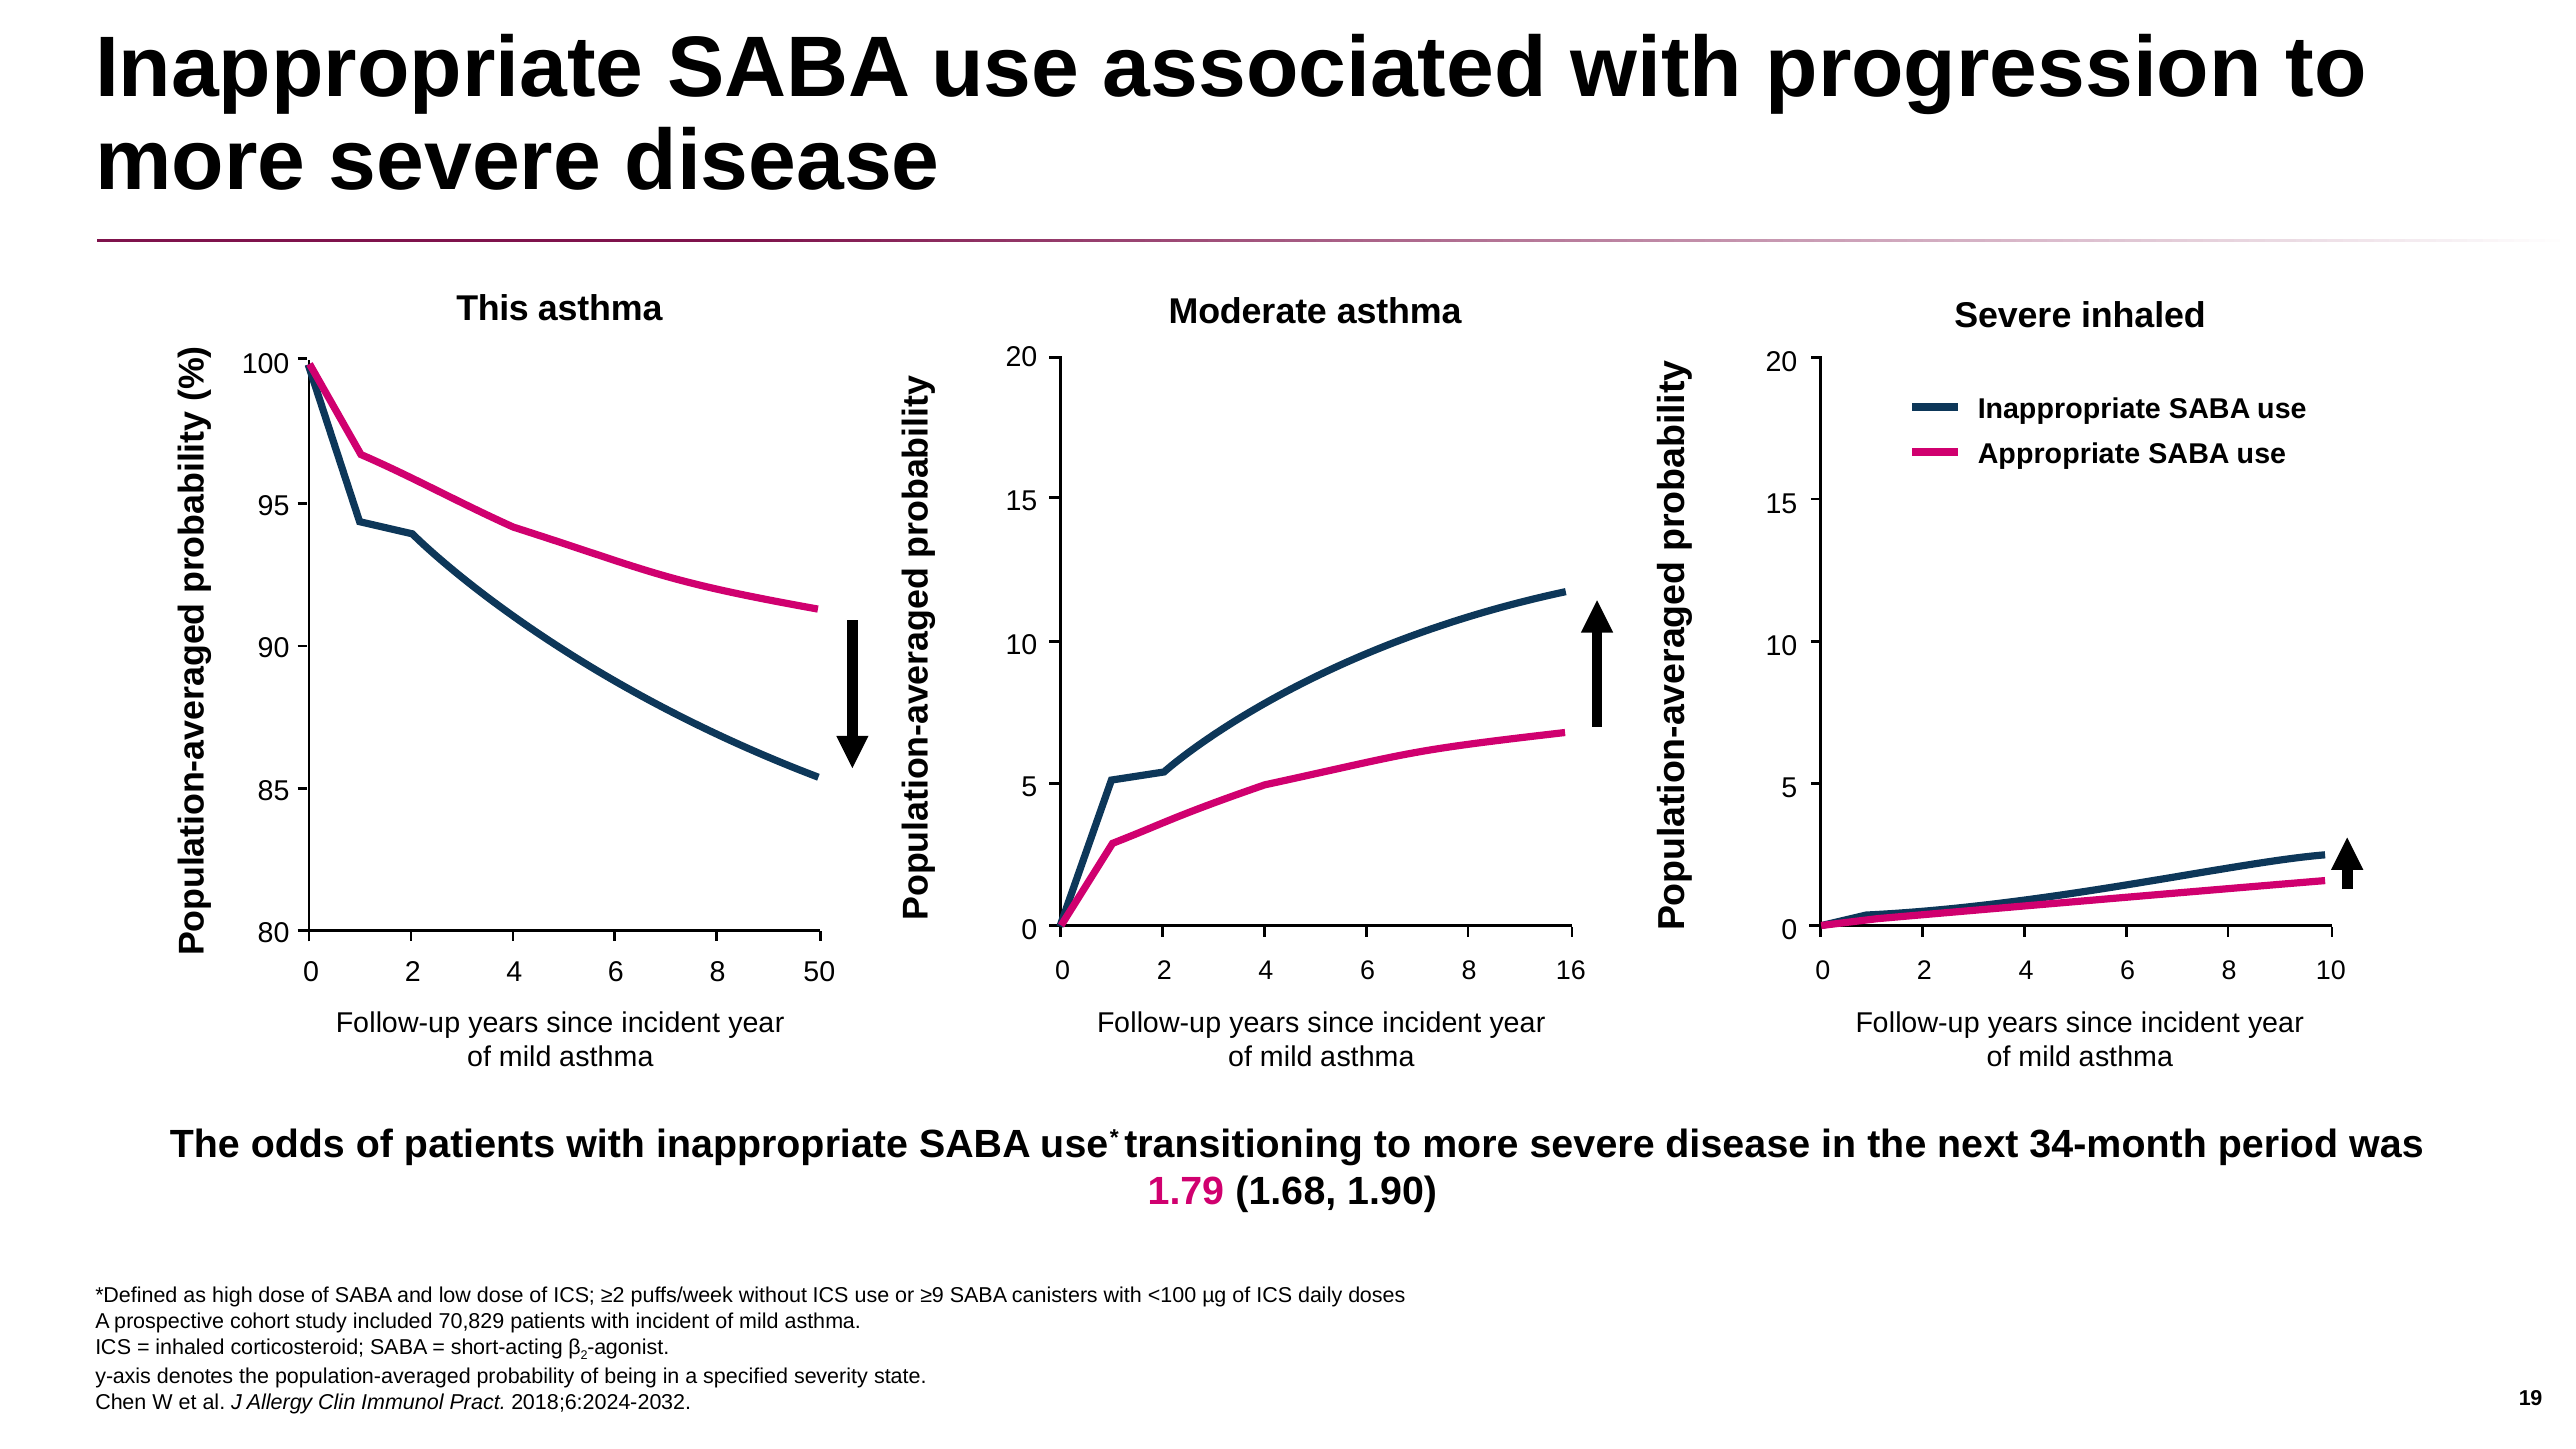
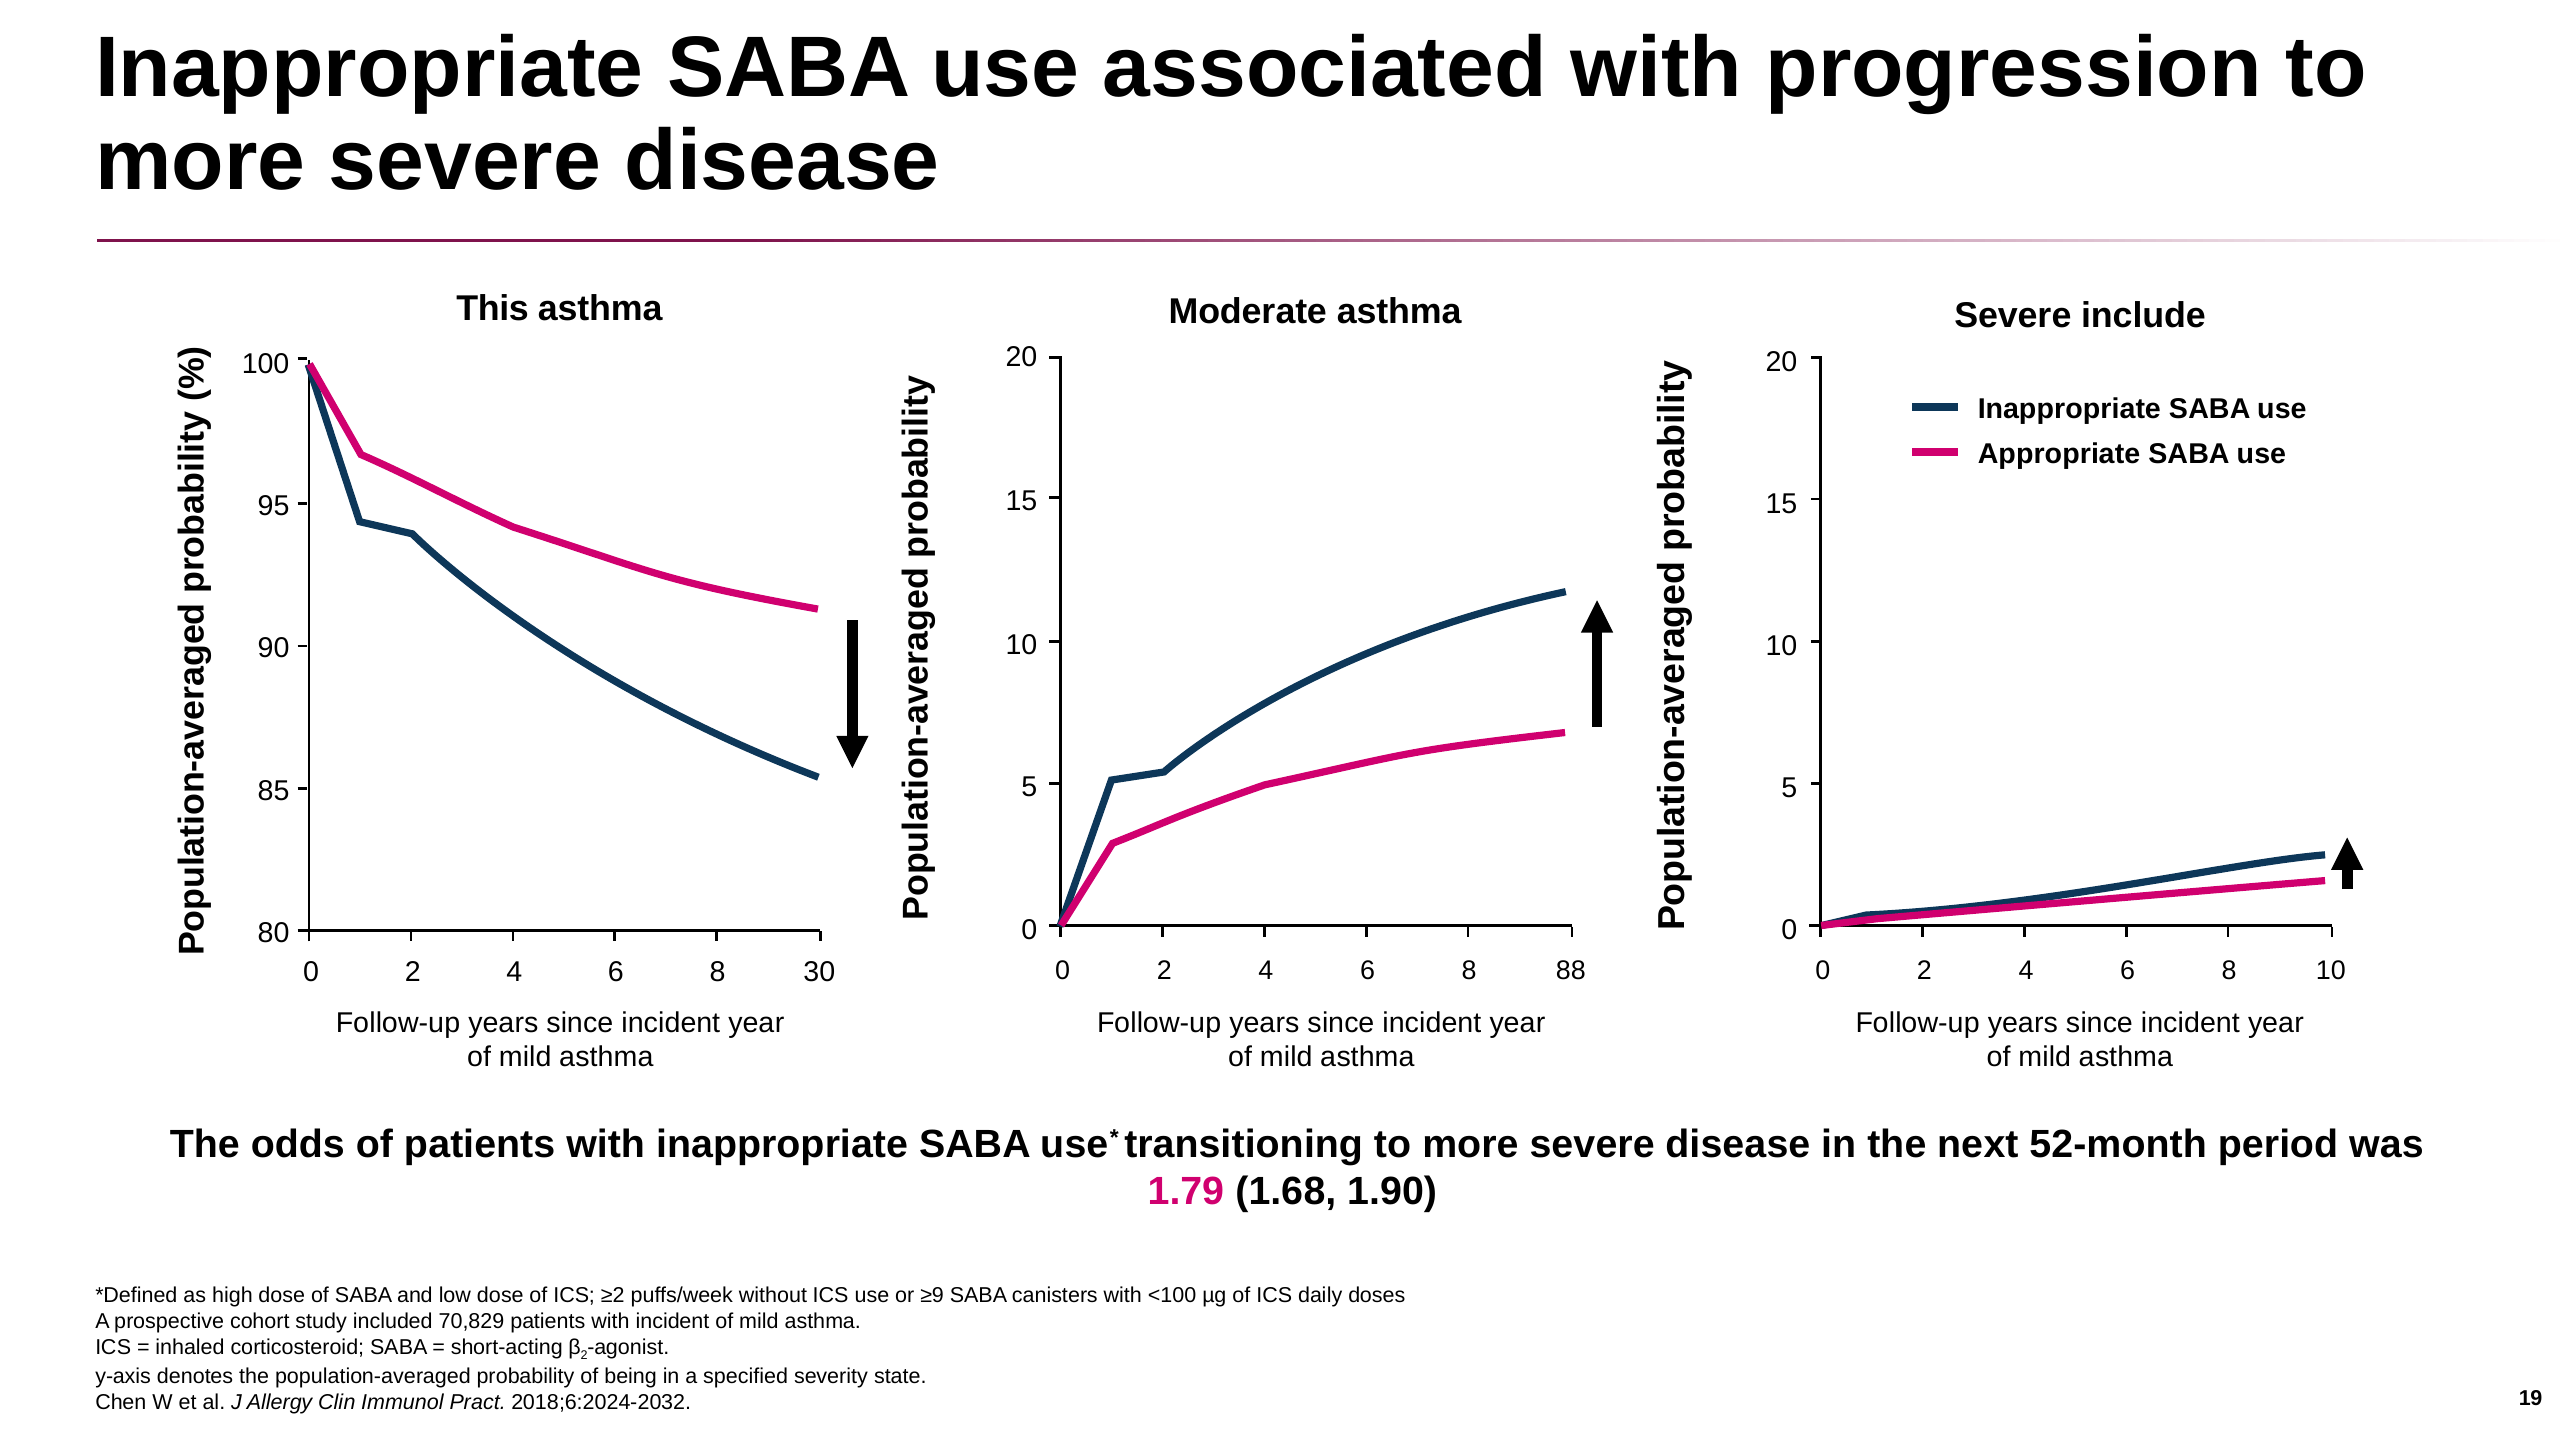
Severe inhaled: inhaled -> include
16: 16 -> 88
50: 50 -> 30
34-month: 34-month -> 52-month
